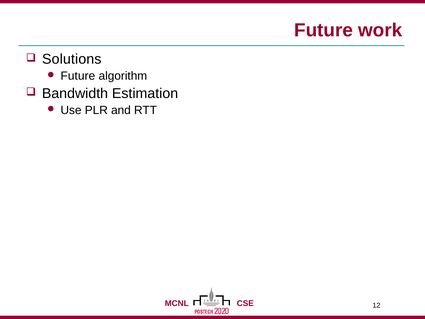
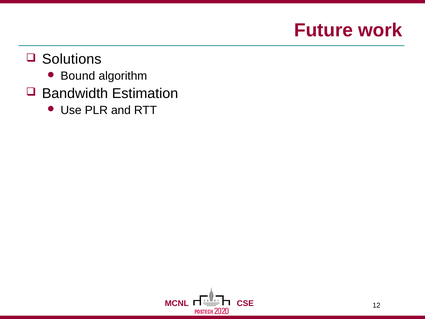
Future at (78, 76): Future -> Bound
